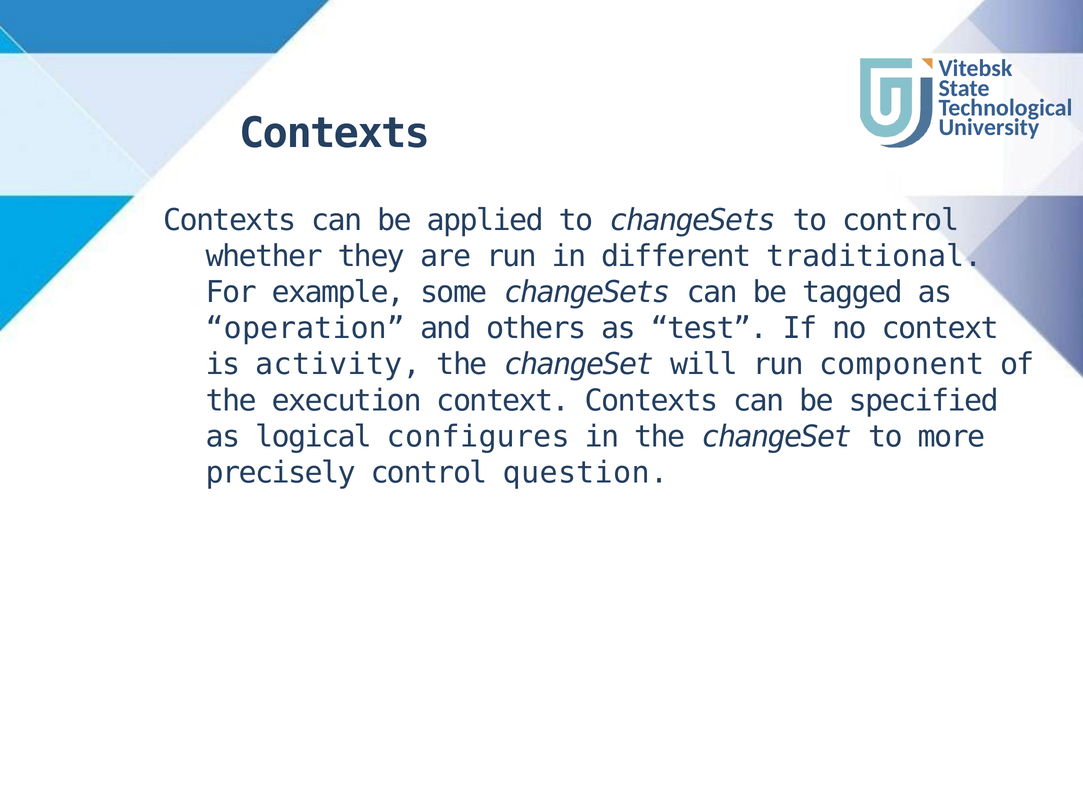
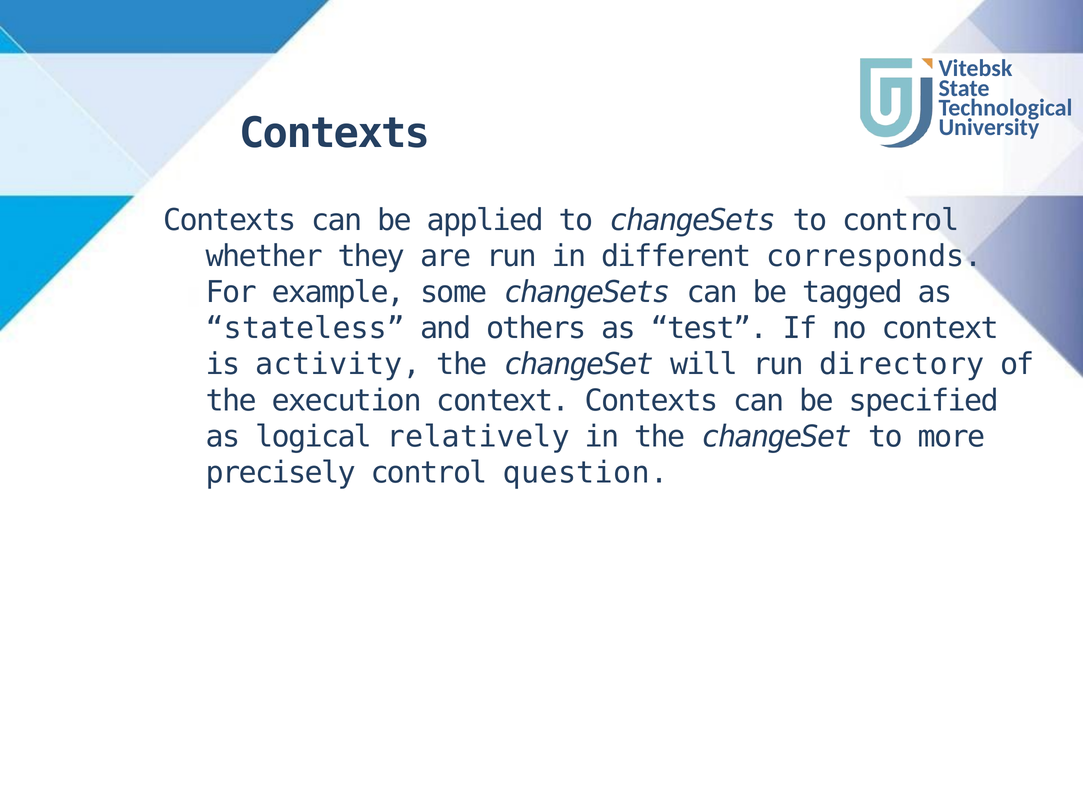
traditional: traditional -> corresponds
operation: operation -> stateless
component: component -> directory
configures: configures -> relatively
